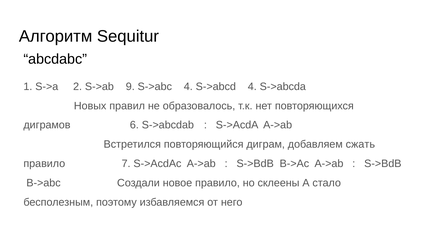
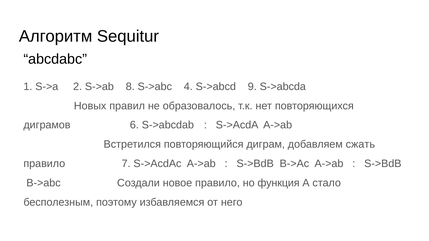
9: 9 -> 8
S->abcd 4: 4 -> 9
склеены: склеены -> функция
